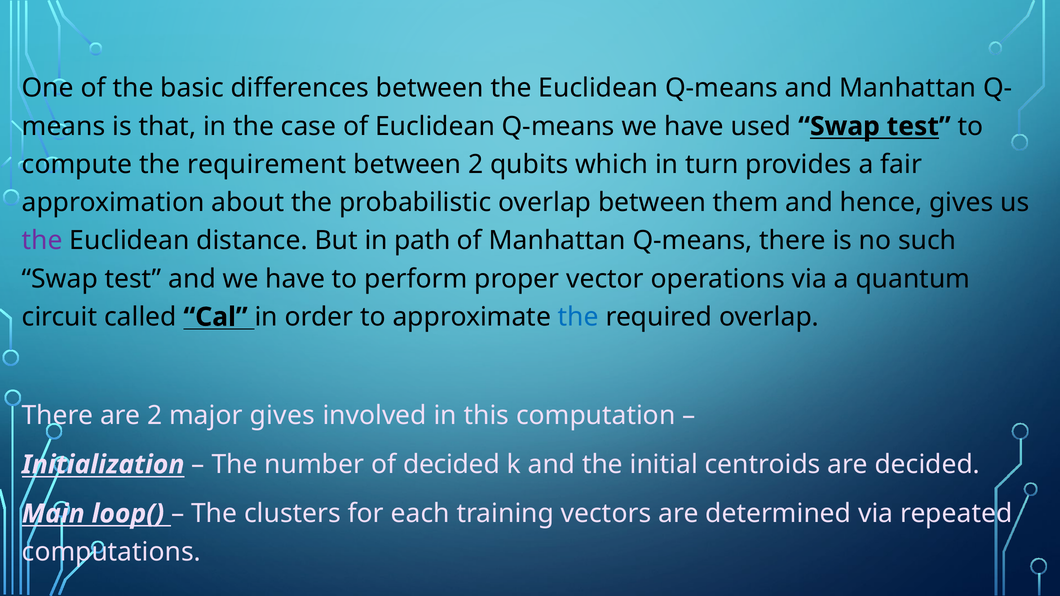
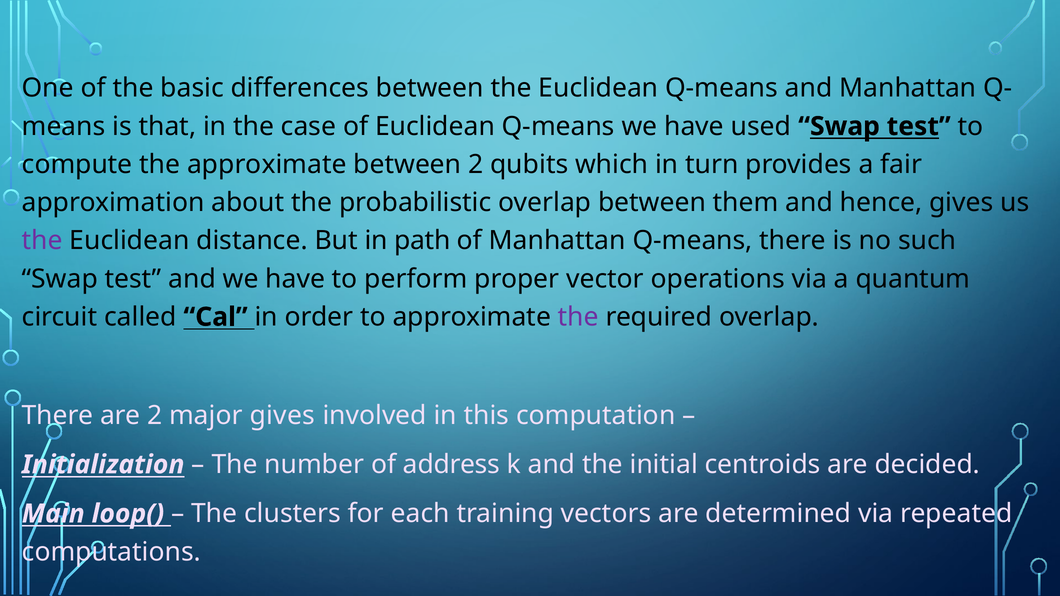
the requirement: requirement -> approximate
the at (578, 317) colour: blue -> purple
of decided: decided -> address
